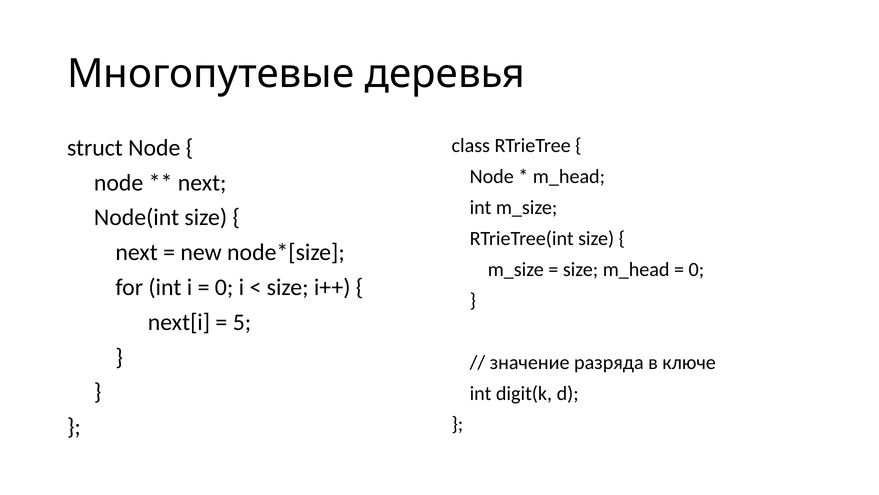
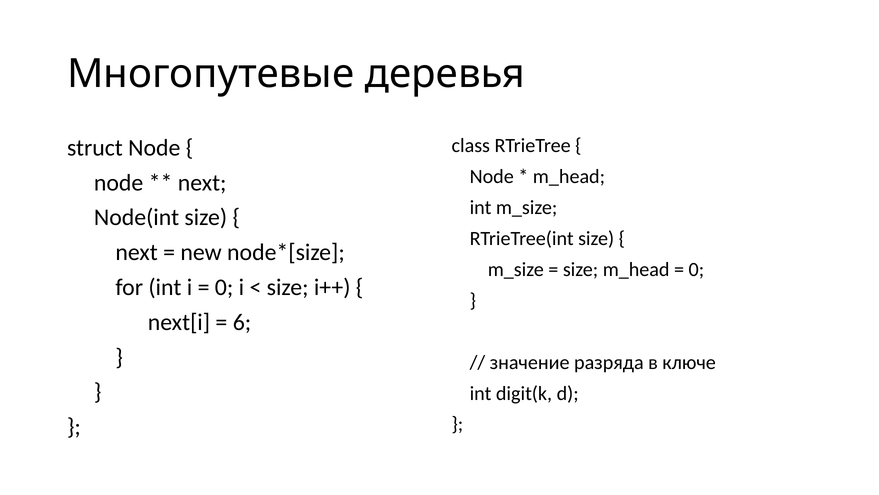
5: 5 -> 6
